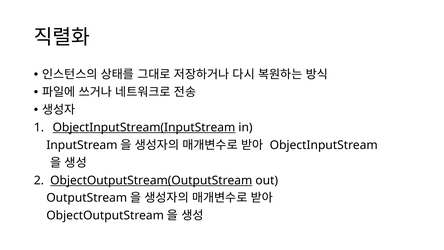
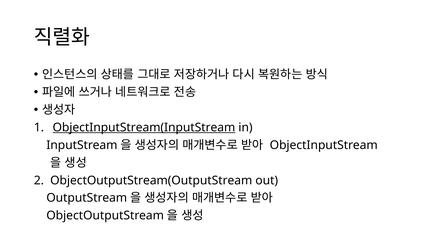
ObjectOutputStream(OutputStream underline: present -> none
